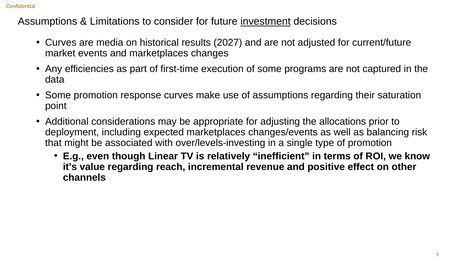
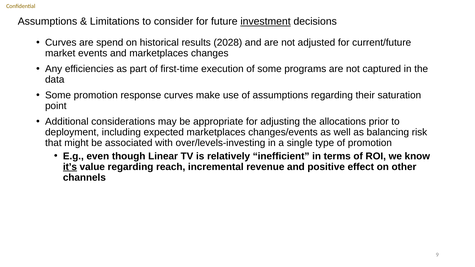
media: media -> spend
2027: 2027 -> 2028
it’s underline: none -> present
